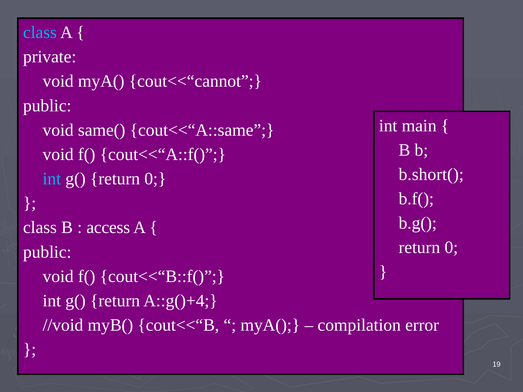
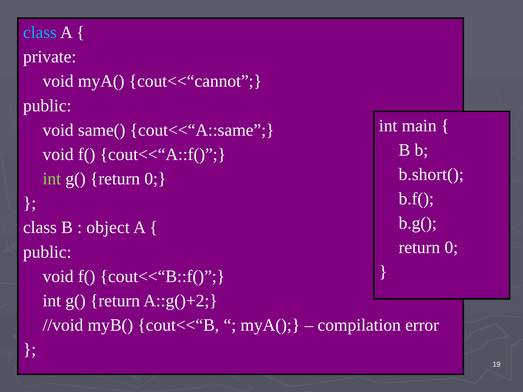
int at (52, 179) colour: light blue -> light green
access: access -> object
A::g()+4: A::g()+4 -> A::g()+2
